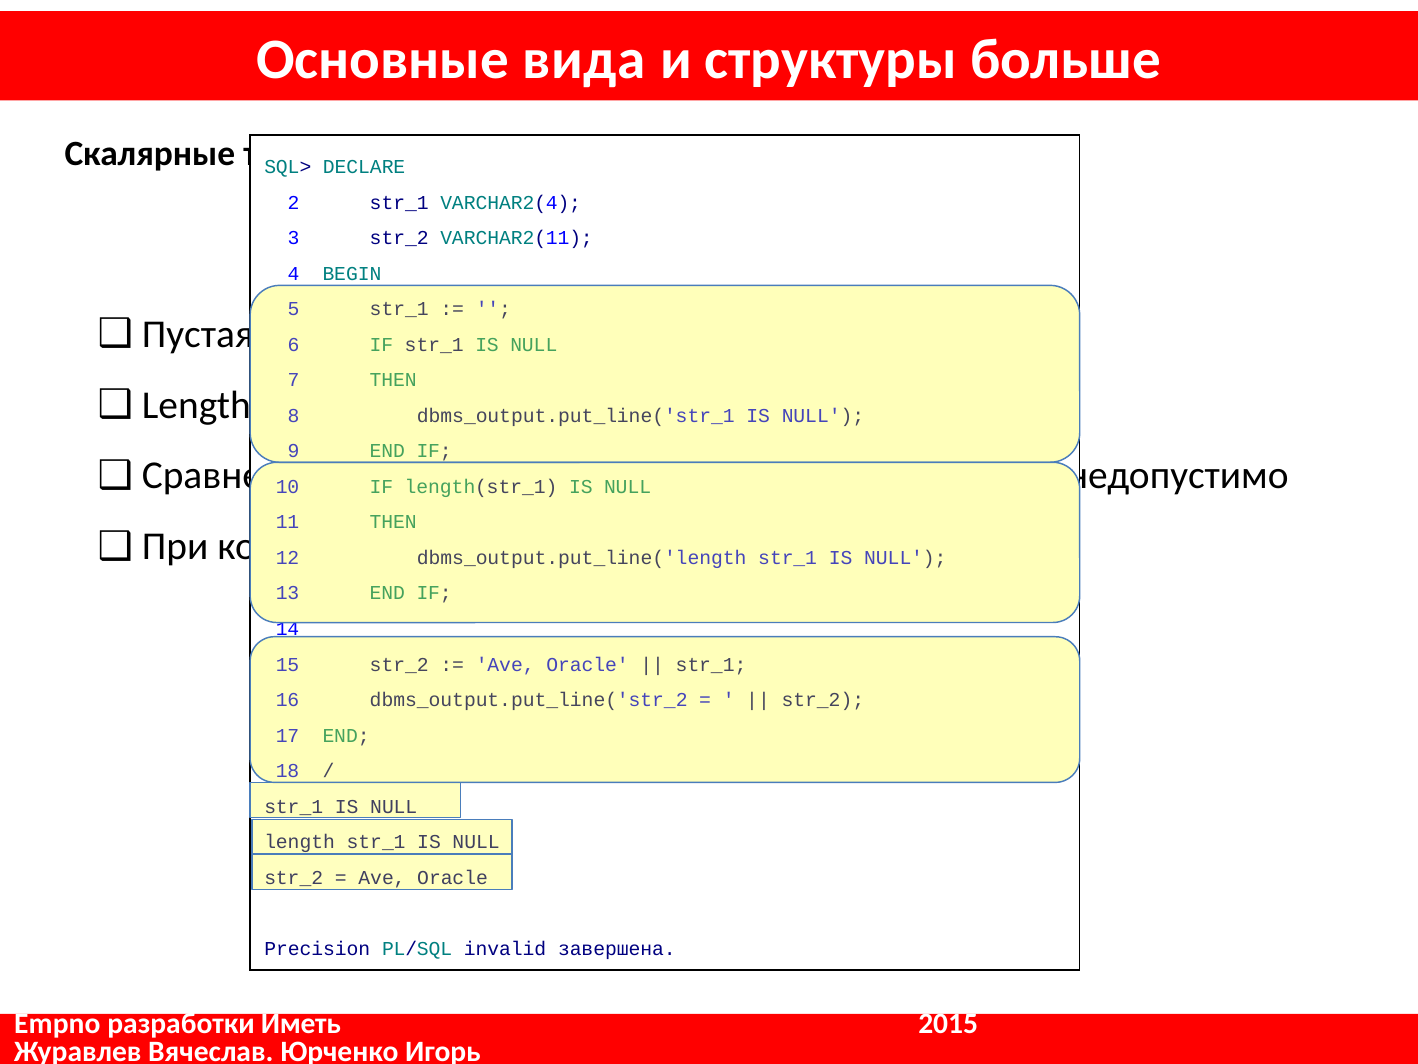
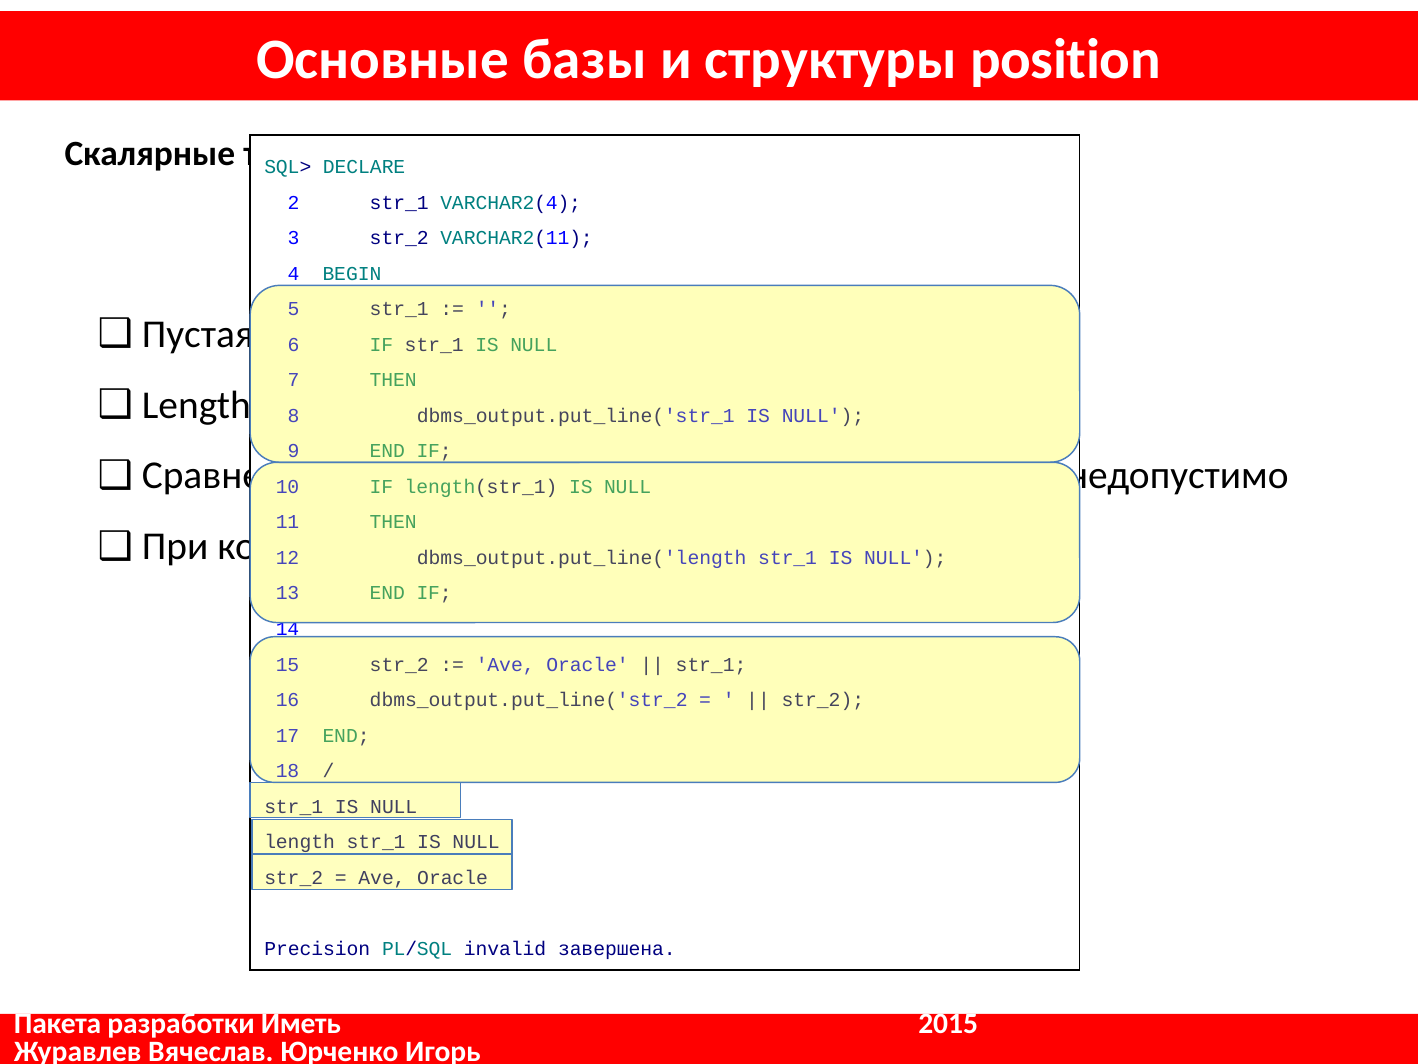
вида: вида -> базы
больше: больше -> position
Empno: Empno -> Пакета
